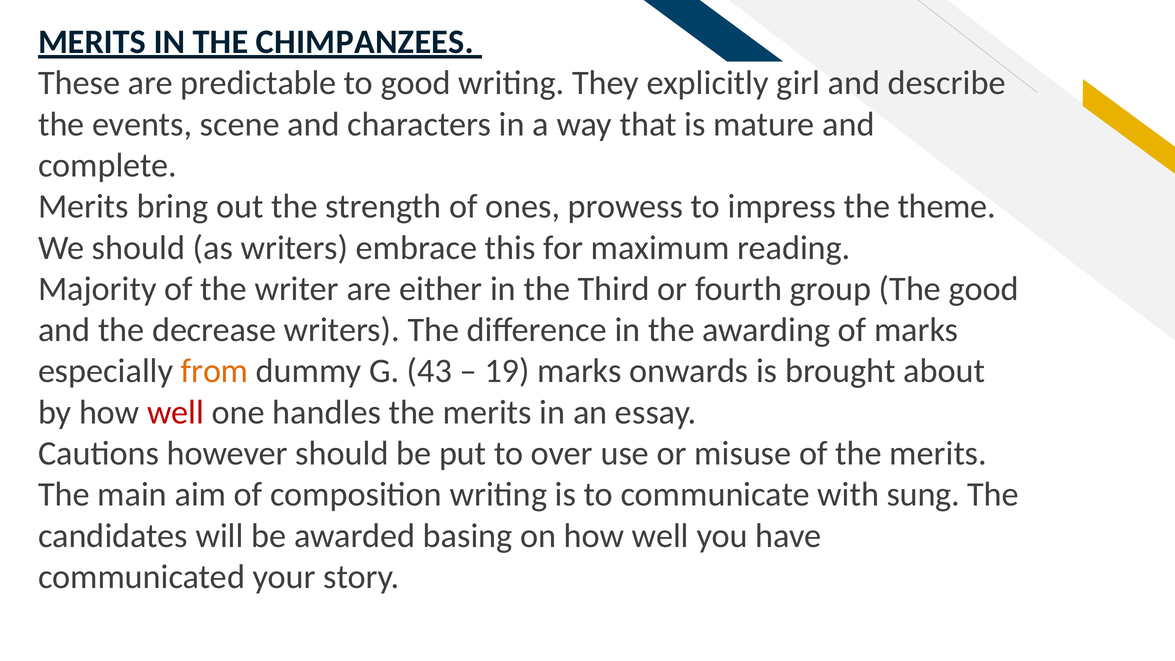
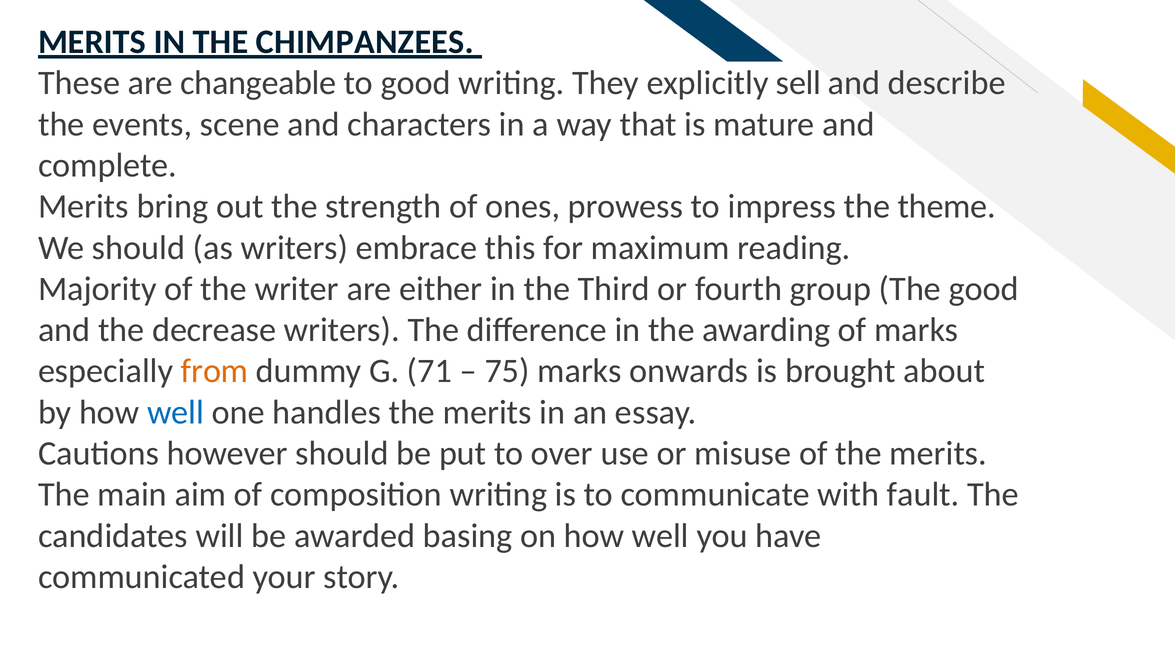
predictable: predictable -> changeable
girl: girl -> sell
43: 43 -> 71
19: 19 -> 75
well at (176, 412) colour: red -> blue
sung: sung -> fault
